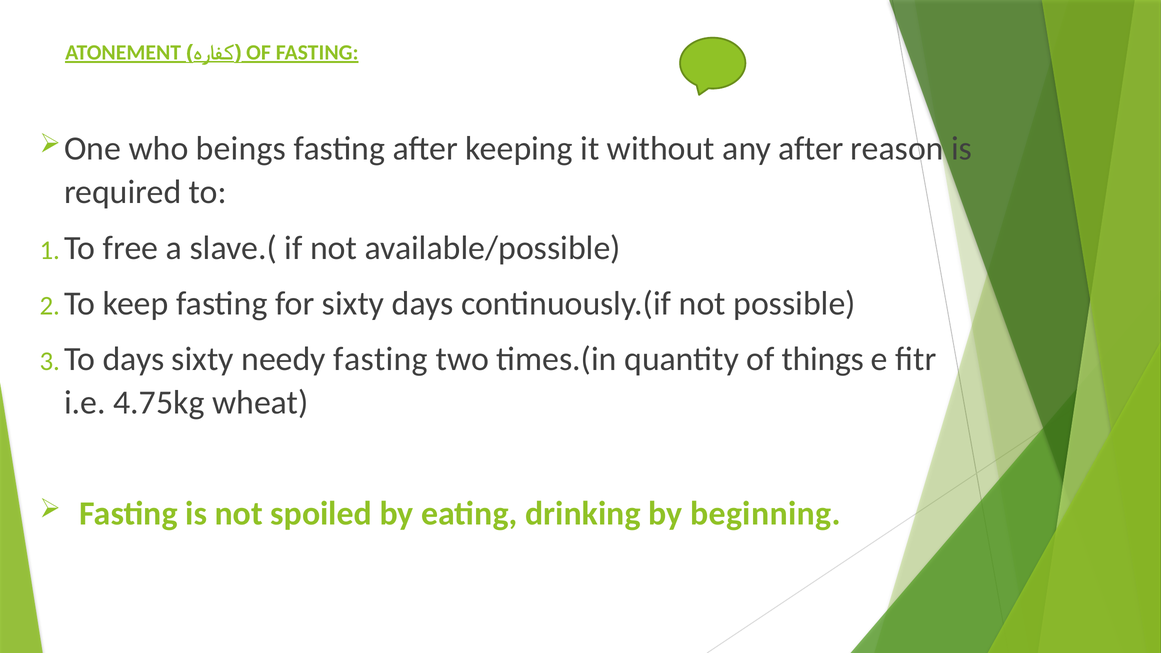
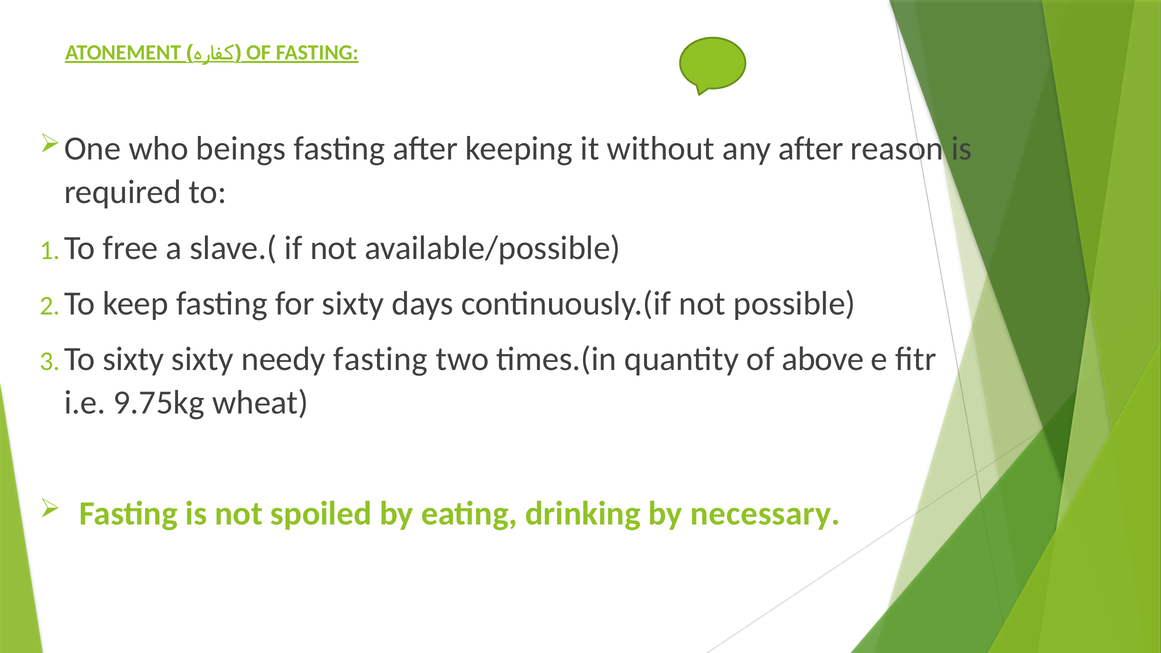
To days: days -> sixty
things: things -> above
4.75kg: 4.75kg -> 9.75kg
beginning: beginning -> necessary
